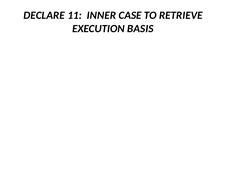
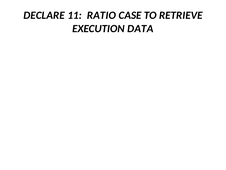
INNER: INNER -> RATIO
BASIS: BASIS -> DATA
